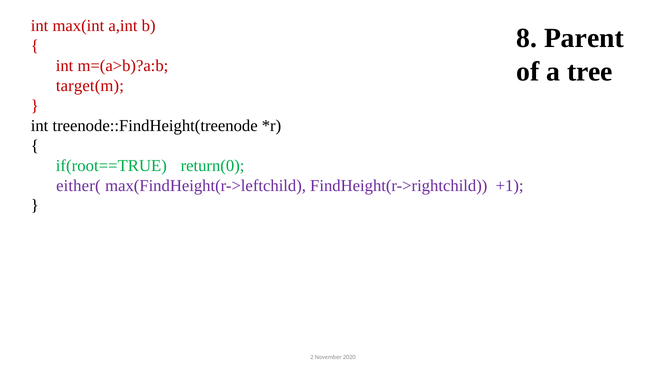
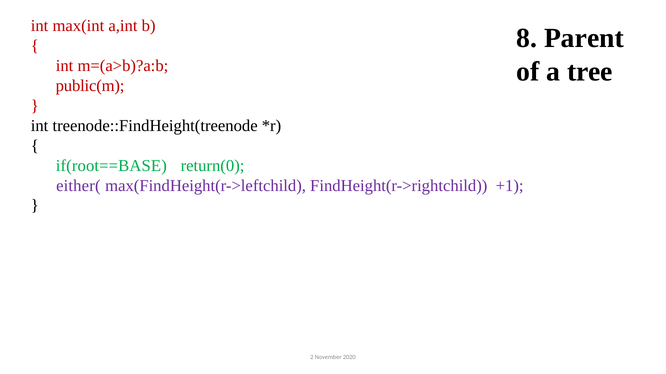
target(m: target(m -> public(m
if(root==TRUE: if(root==TRUE -> if(root==BASE
